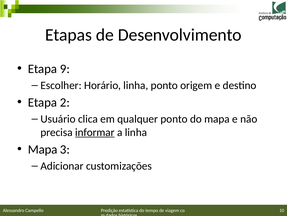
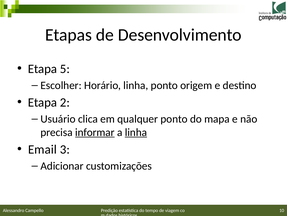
9: 9 -> 5
linha at (136, 132) underline: none -> present
Mapa at (43, 149): Mapa -> Email
